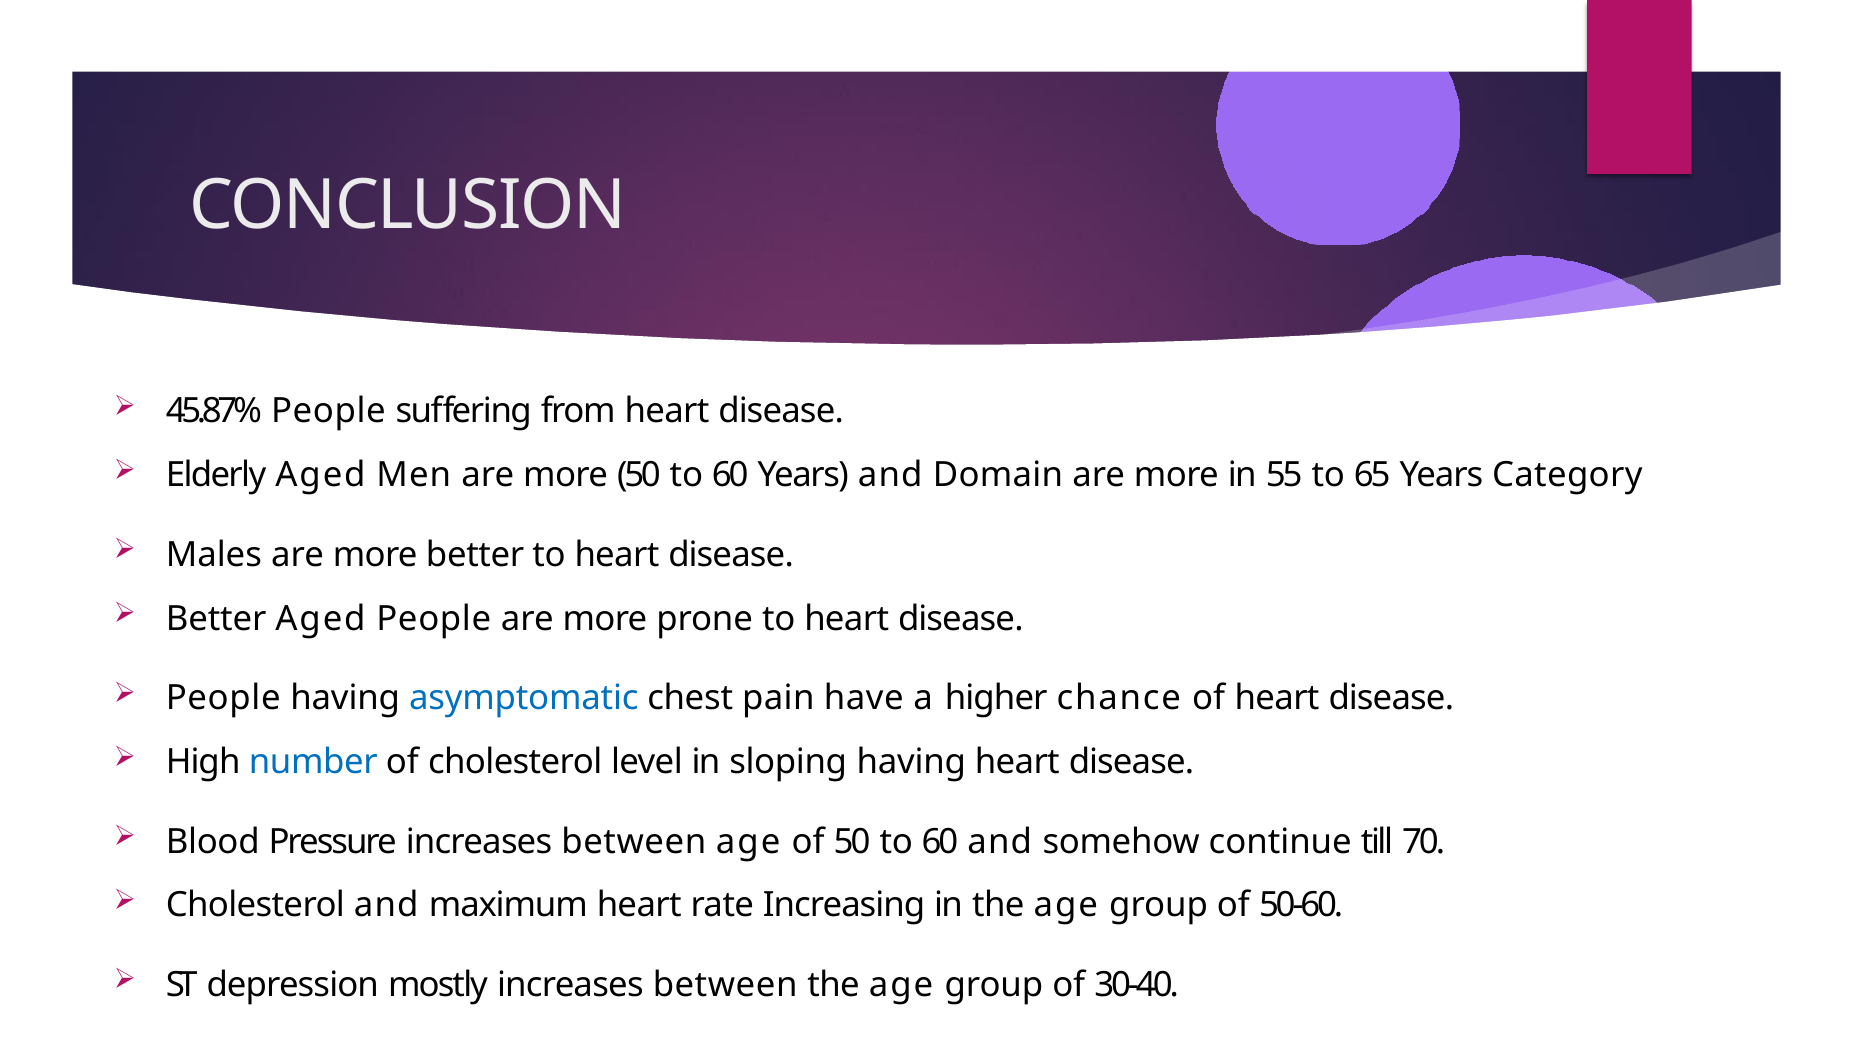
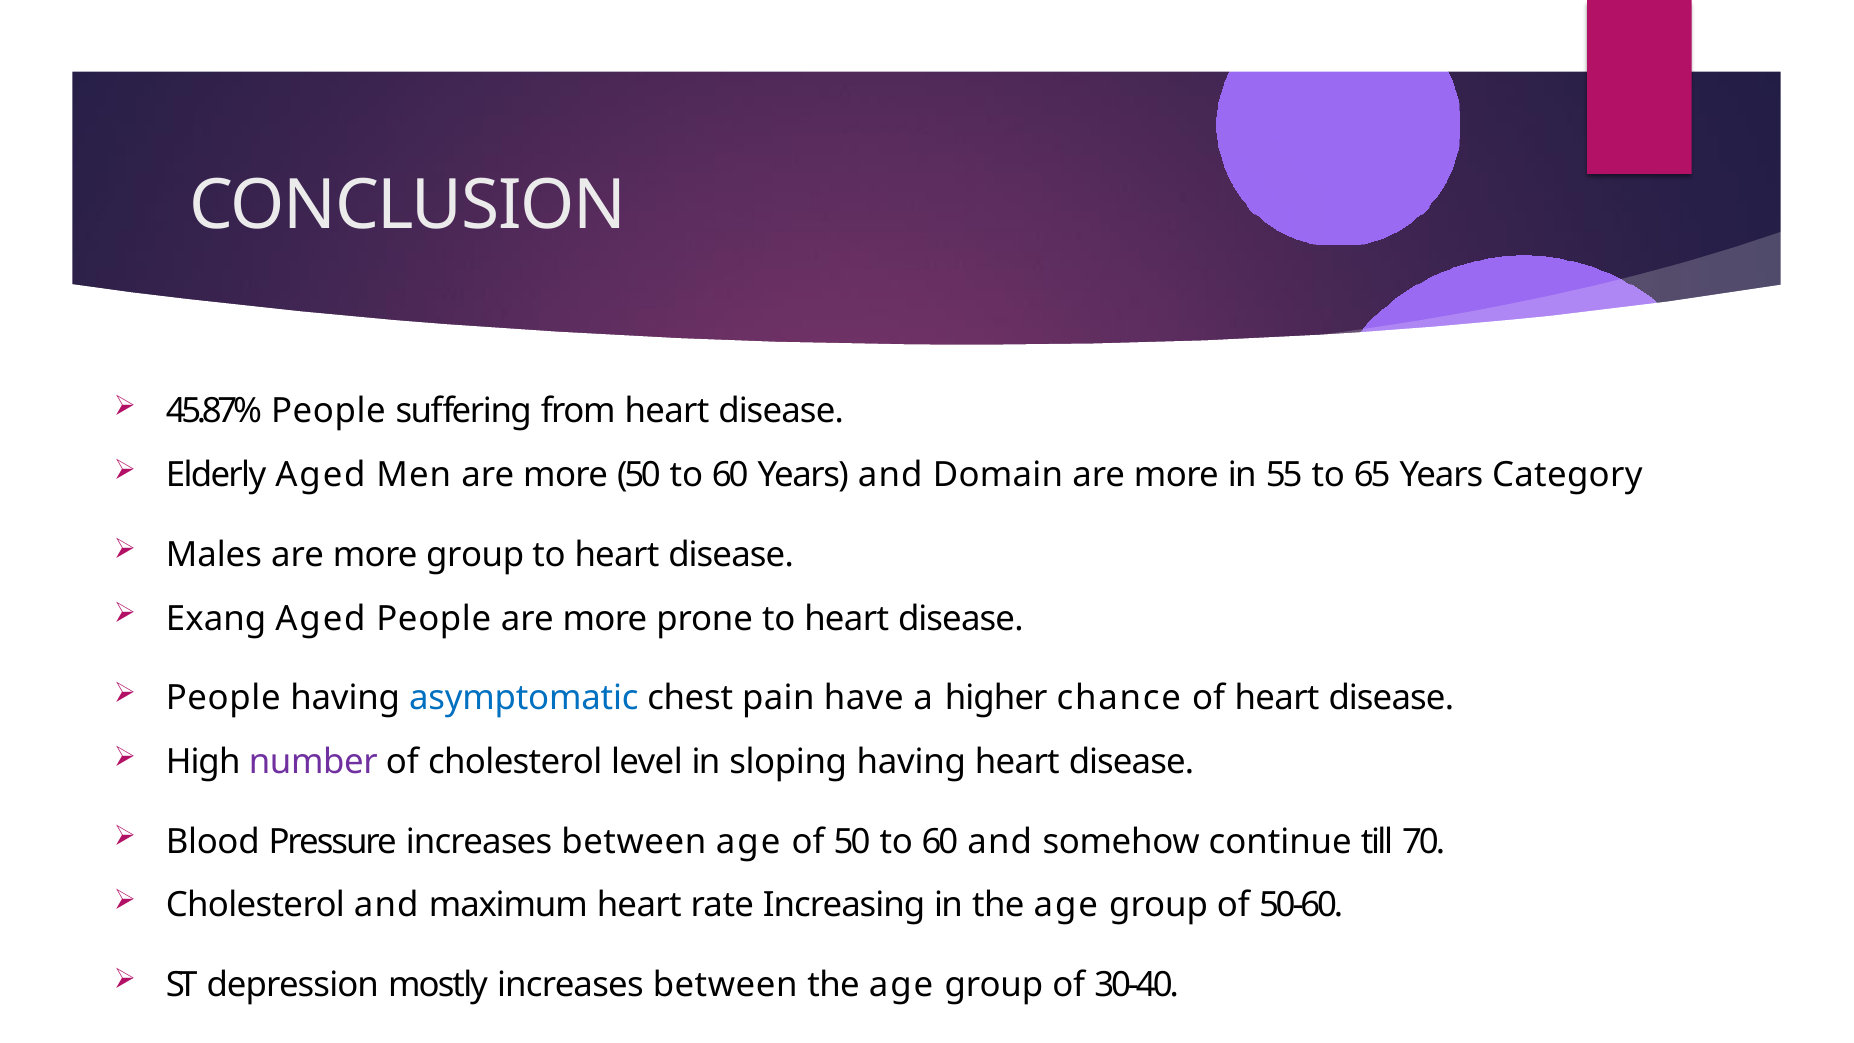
more better: better -> group
Better at (216, 619): Better -> Exang
number colour: blue -> purple
